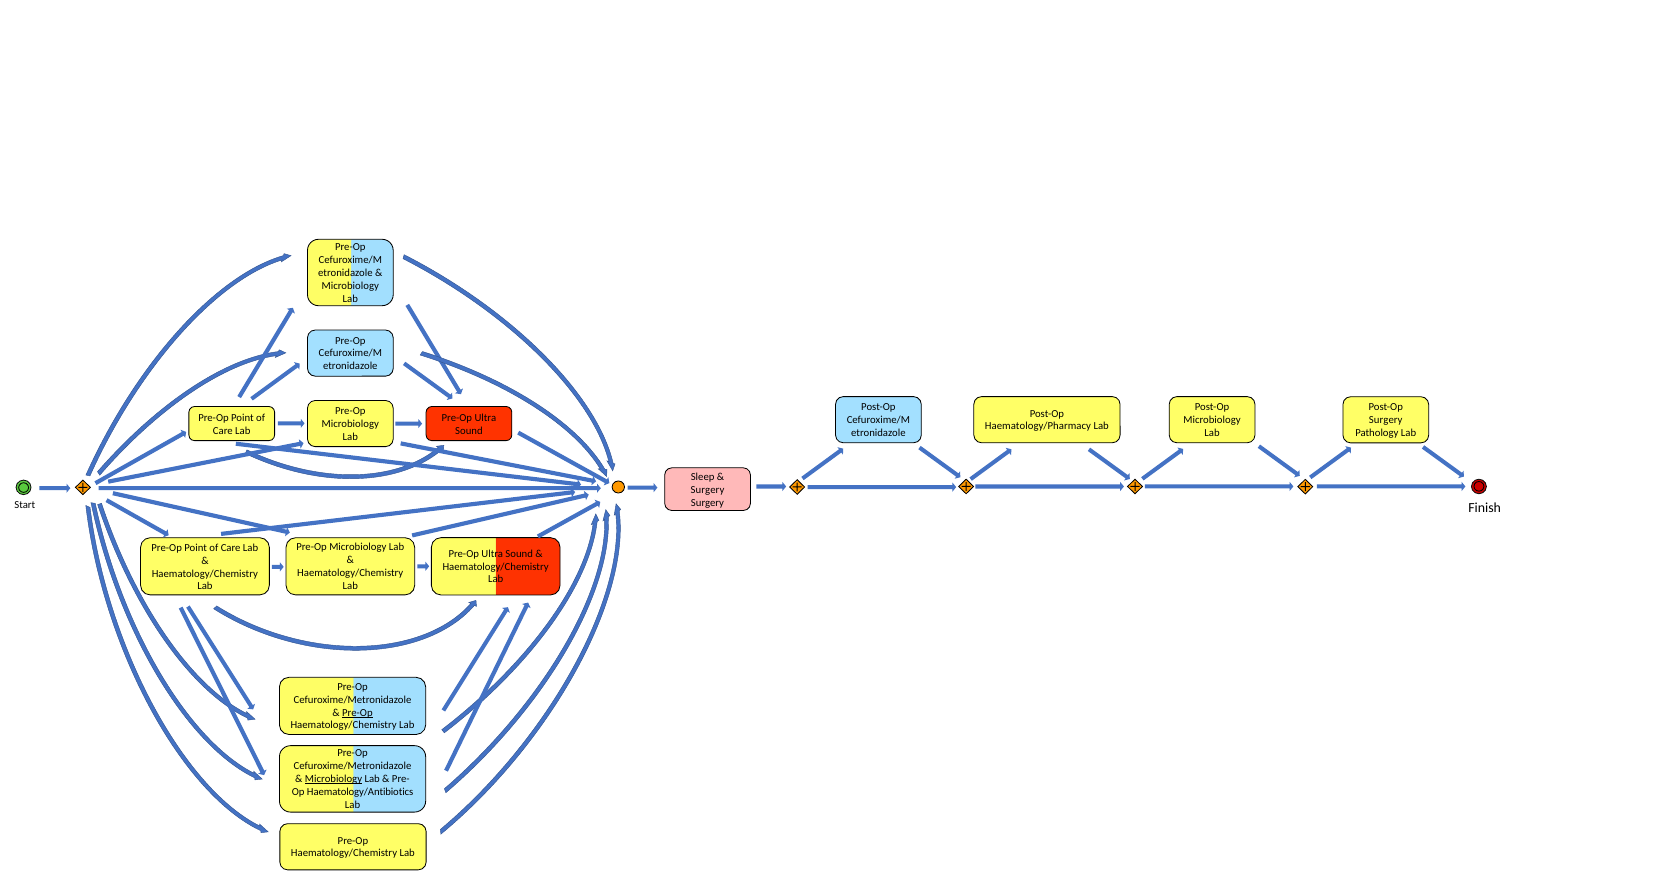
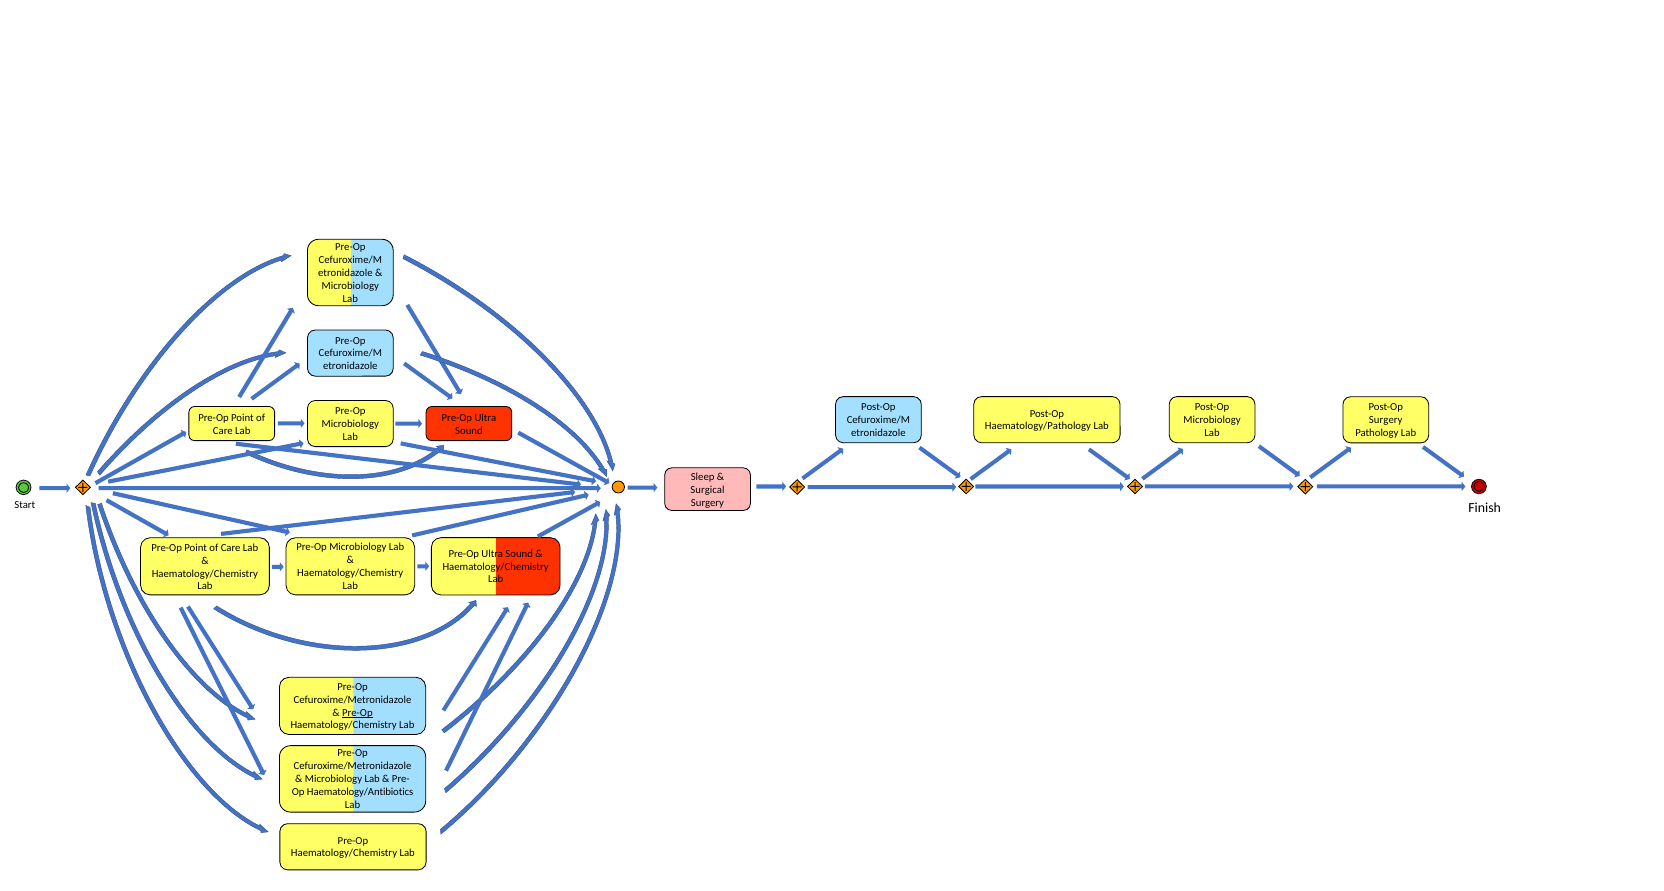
Haematology/Pharmacy: Haematology/Pharmacy -> Haematology/Pathology
Surgery at (707, 490): Surgery -> Surgical
Microbiology at (334, 780) underline: present -> none
